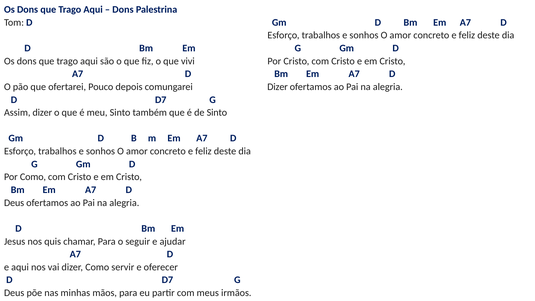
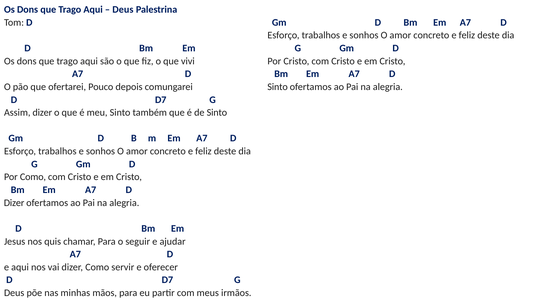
Dons at (123, 10): Dons -> Deus
Dizer at (278, 87): Dizer -> Sinto
Deus at (14, 203): Deus -> Dizer
